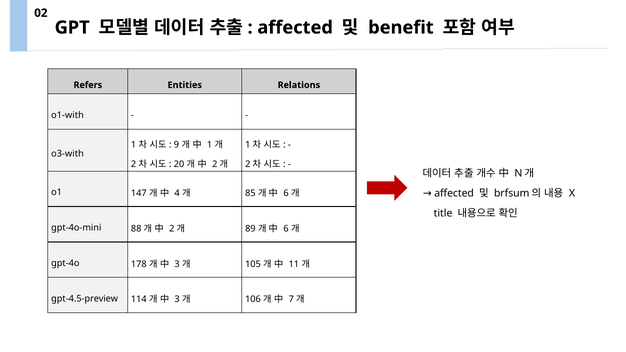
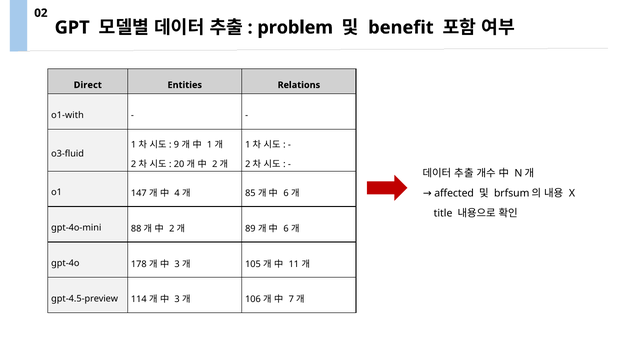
affected at (295, 28): affected -> problem
Refers: Refers -> Direct
o3-with: o3-with -> o3-fluid
